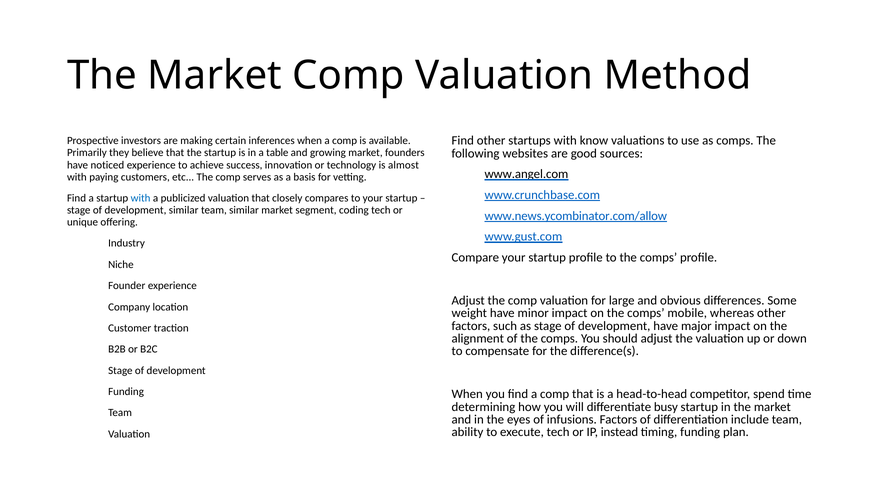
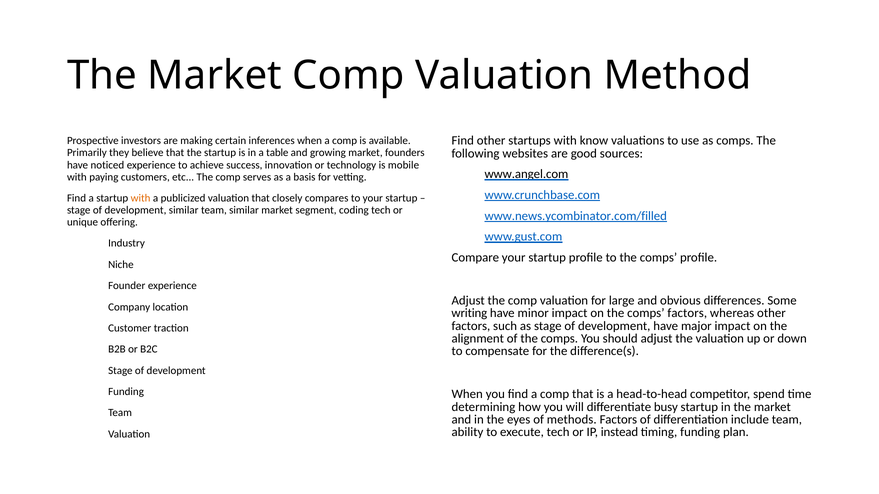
almost: almost -> mobile
with at (141, 198) colour: blue -> orange
www.news.ycombinator.com/allow: www.news.ycombinator.com/allow -> www.news.ycombinator.com/filled
weight: weight -> writing
comps mobile: mobile -> factors
infusions: infusions -> methods
